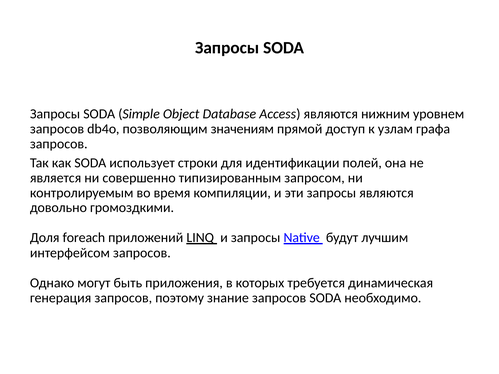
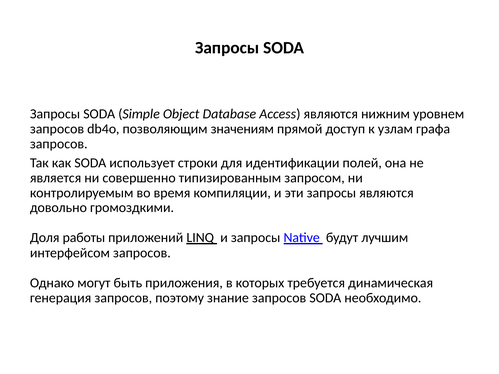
foreach: foreach -> работы
